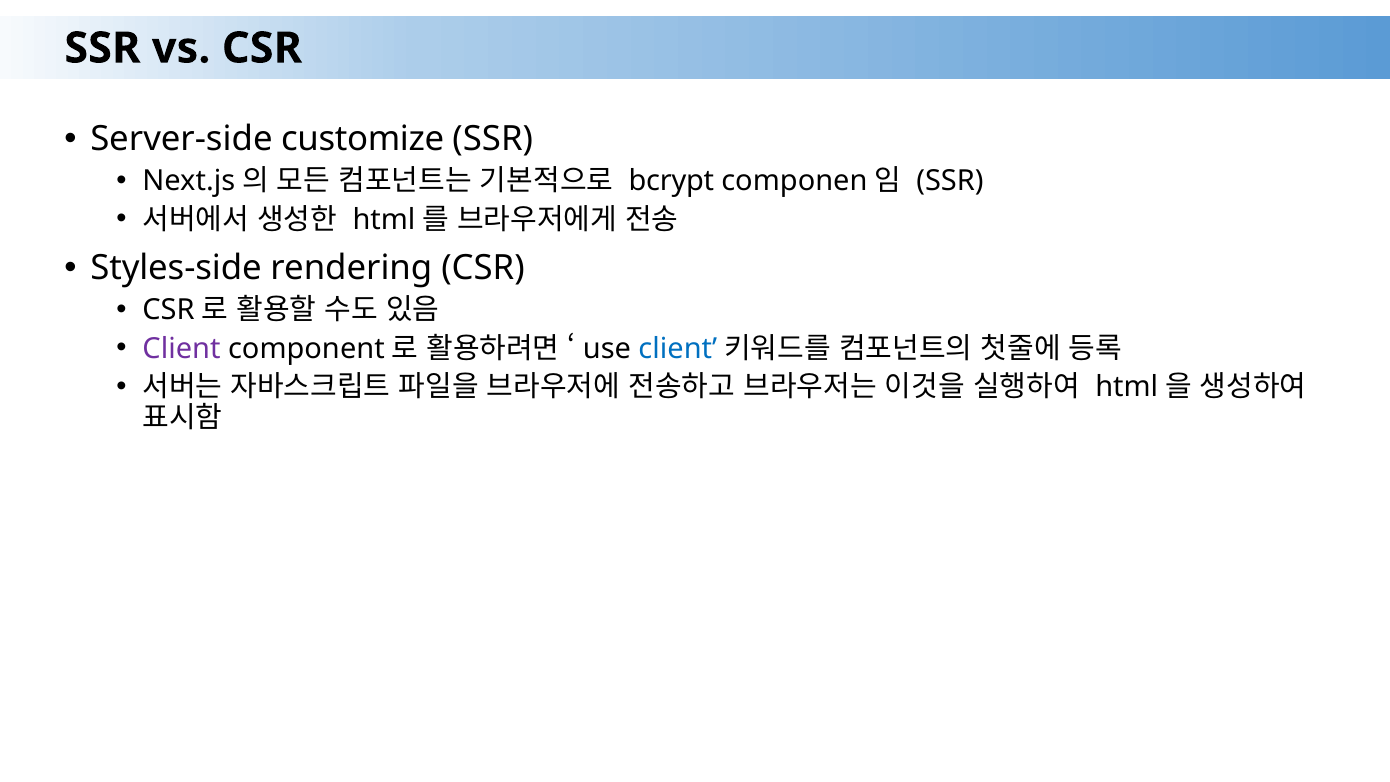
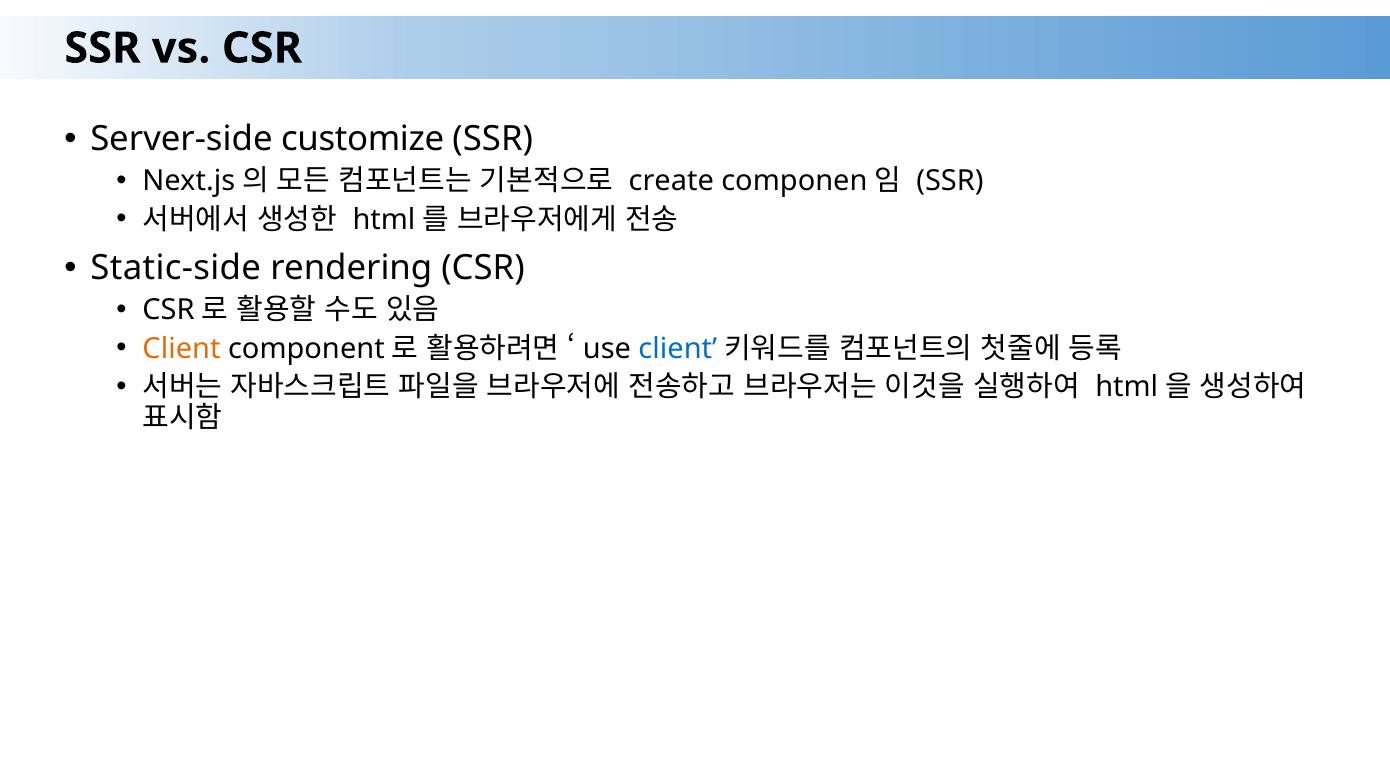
bcrypt: bcrypt -> create
Styles-side: Styles-side -> Static-side
Client at (181, 349) colour: purple -> orange
